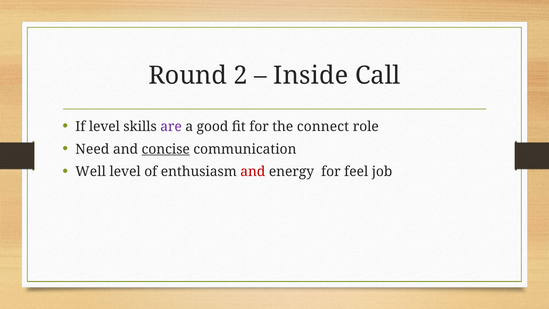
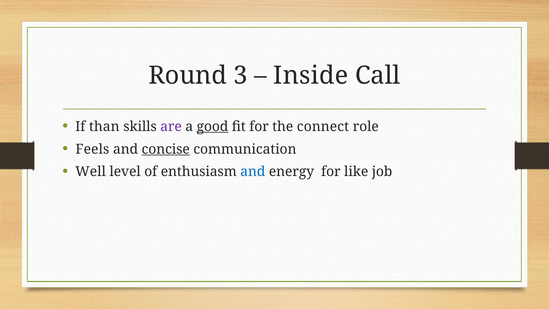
2: 2 -> 3
If level: level -> than
good underline: none -> present
Need: Need -> Feels
and at (253, 172) colour: red -> blue
feel: feel -> like
